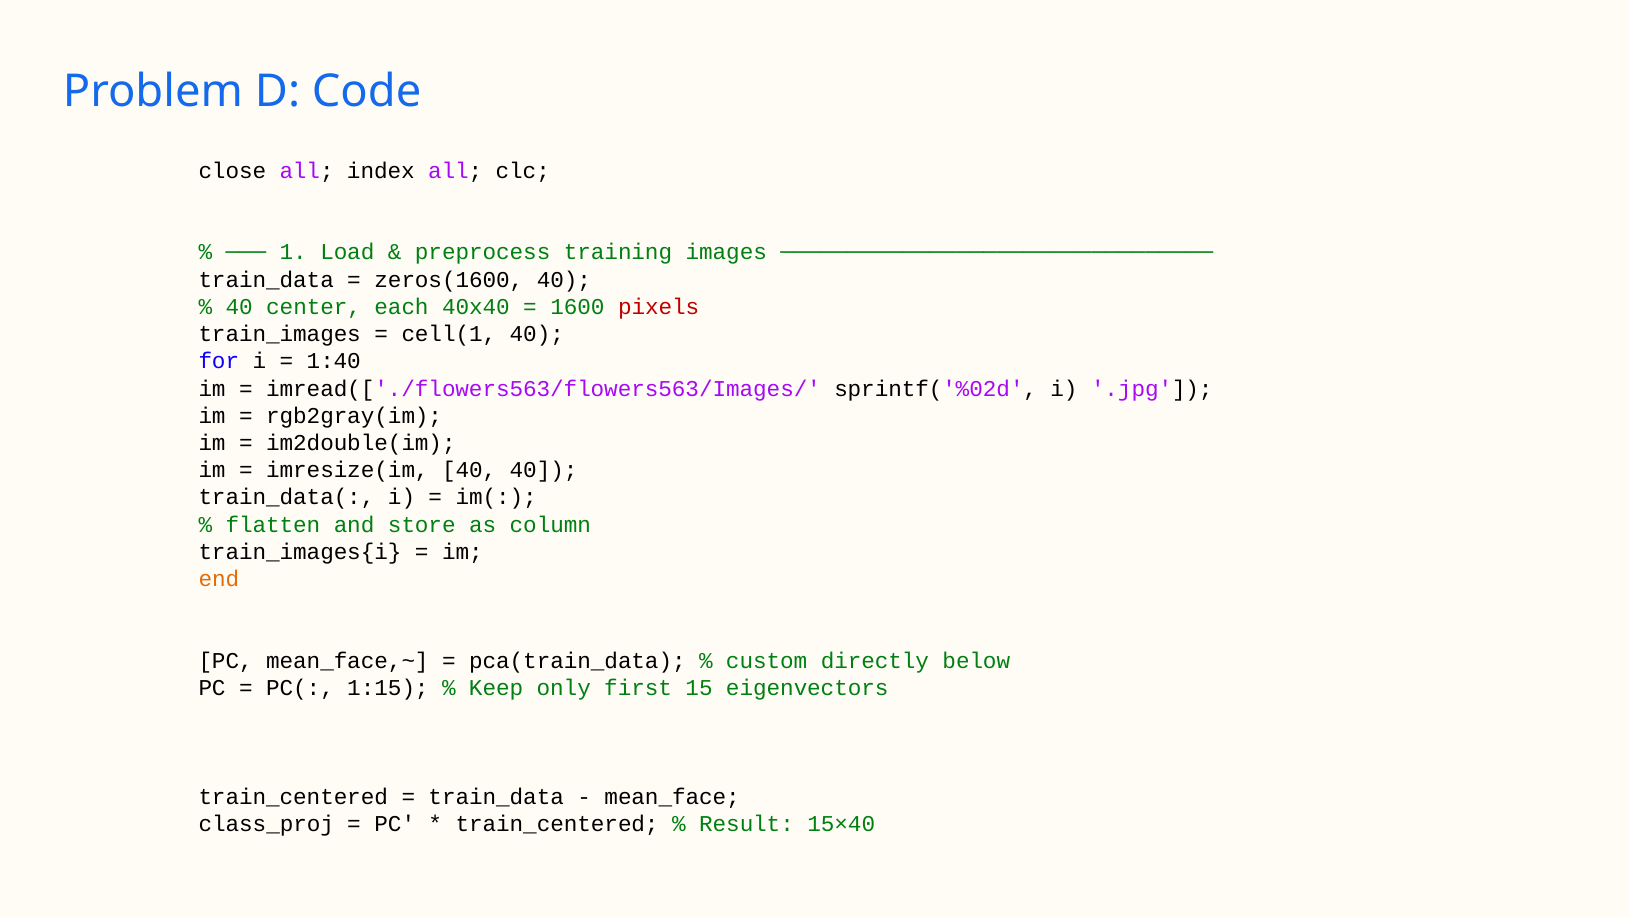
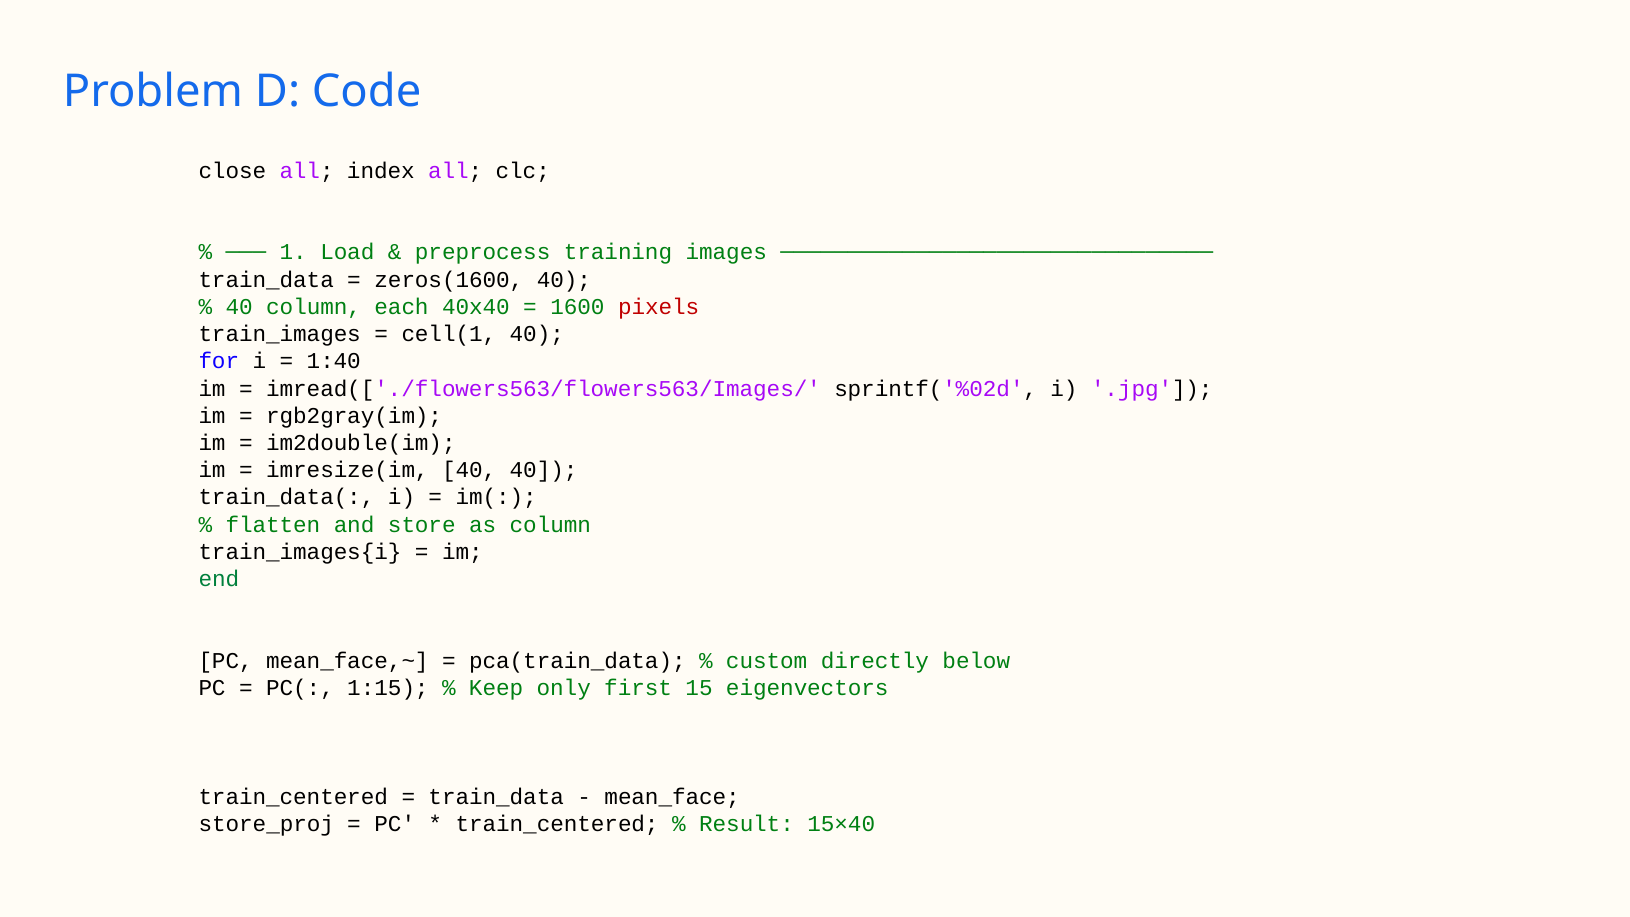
40 center: center -> column
end colour: orange -> green
class_proj: class_proj -> store_proj
